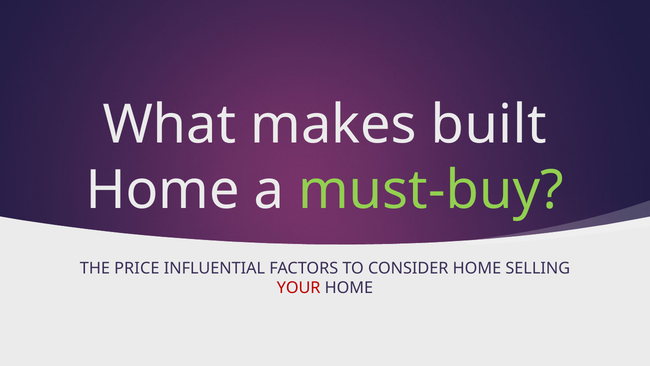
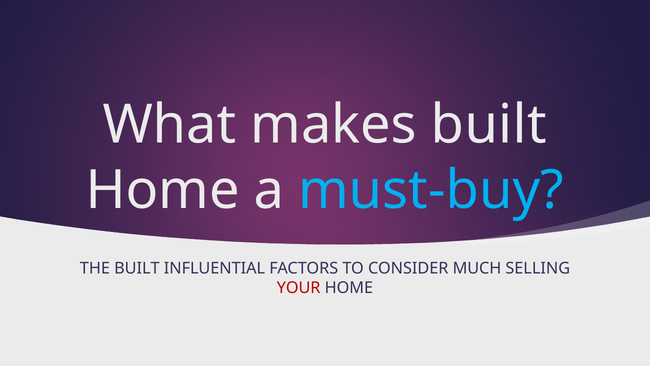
must-buy colour: light green -> light blue
THE PRICE: PRICE -> BUILT
CONSIDER HOME: HOME -> MUCH
